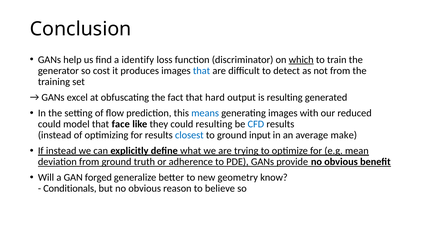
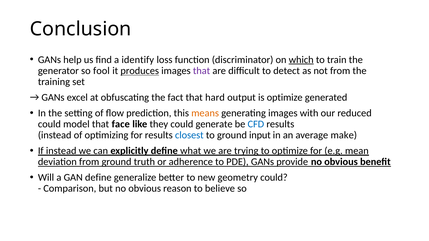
cost: cost -> fool
produces underline: none -> present
that at (202, 71) colour: blue -> purple
is resulting: resulting -> optimize
means colour: blue -> orange
could resulting: resulting -> generate
GAN forged: forged -> define
geometry know: know -> could
Conditionals: Conditionals -> Comparison
